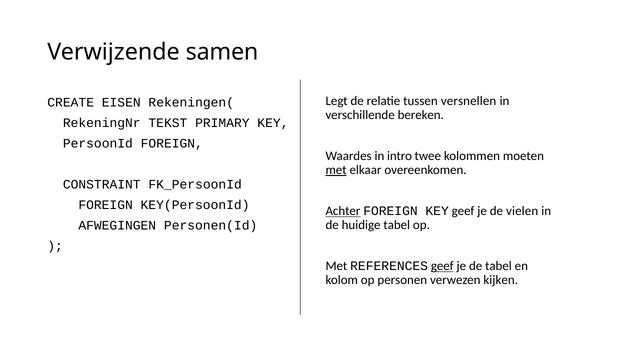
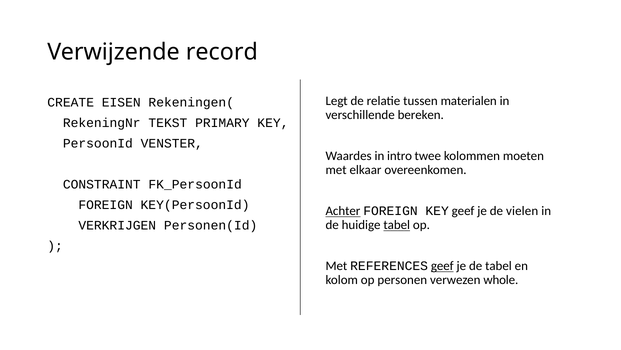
samen: samen -> record
versnellen: versnellen -> materialen
PersoonId FOREIGN: FOREIGN -> VENSTER
met at (336, 170) underline: present -> none
tabel at (397, 225) underline: none -> present
AFWEGINGEN: AFWEGINGEN -> VERKRIJGEN
kijken: kijken -> whole
